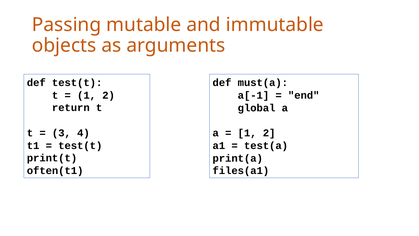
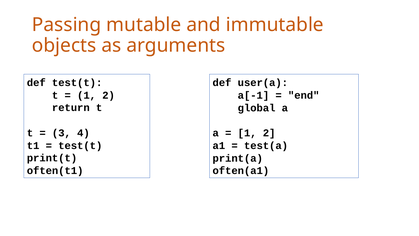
must(a: must(a -> user(a
files(a1: files(a1 -> often(a1
